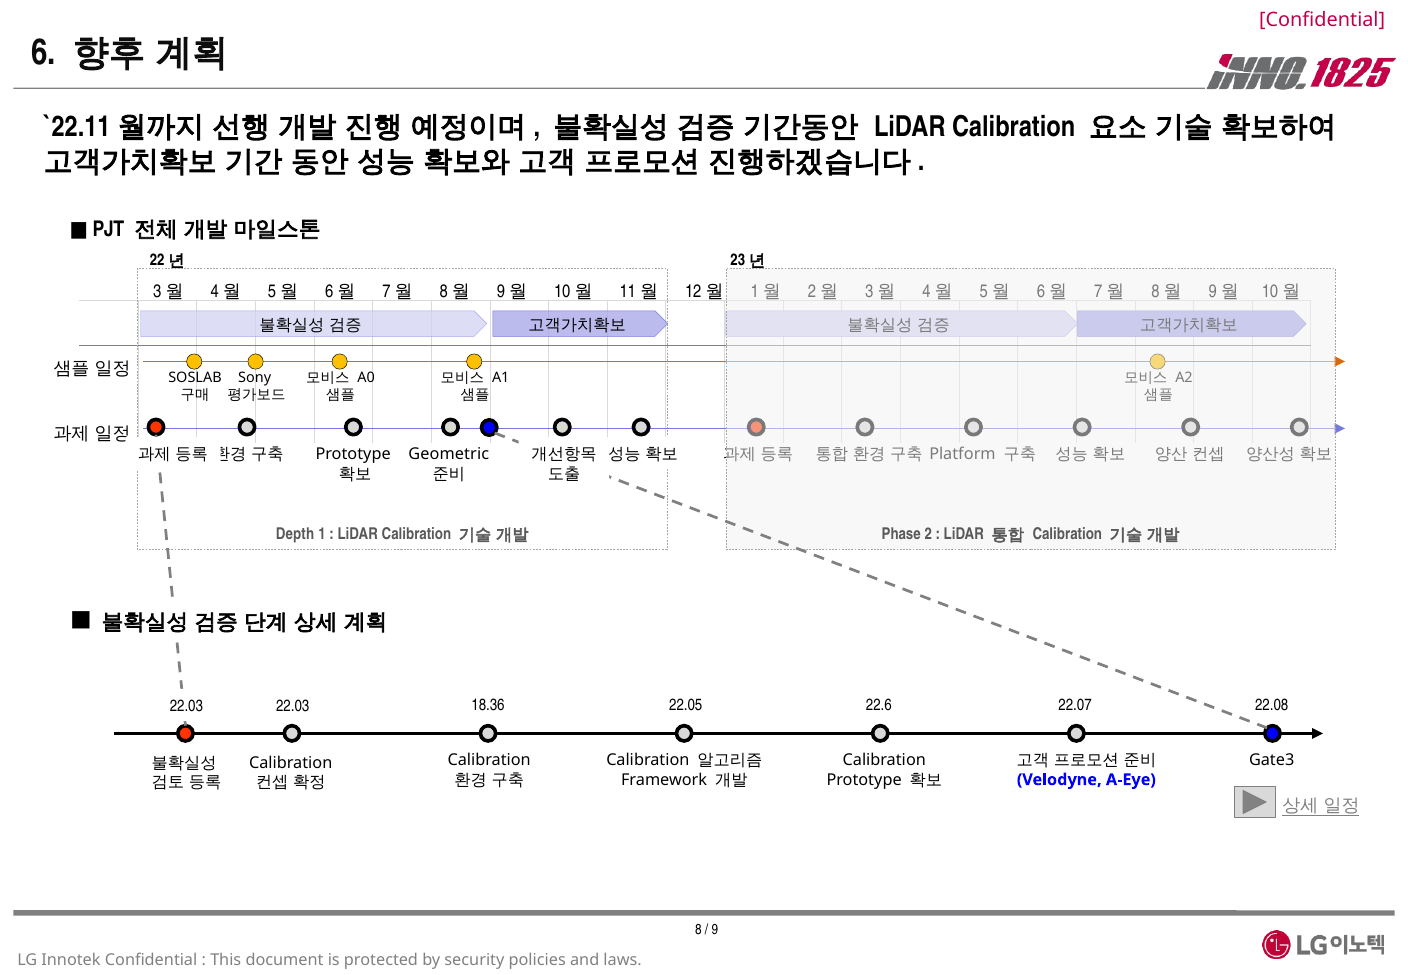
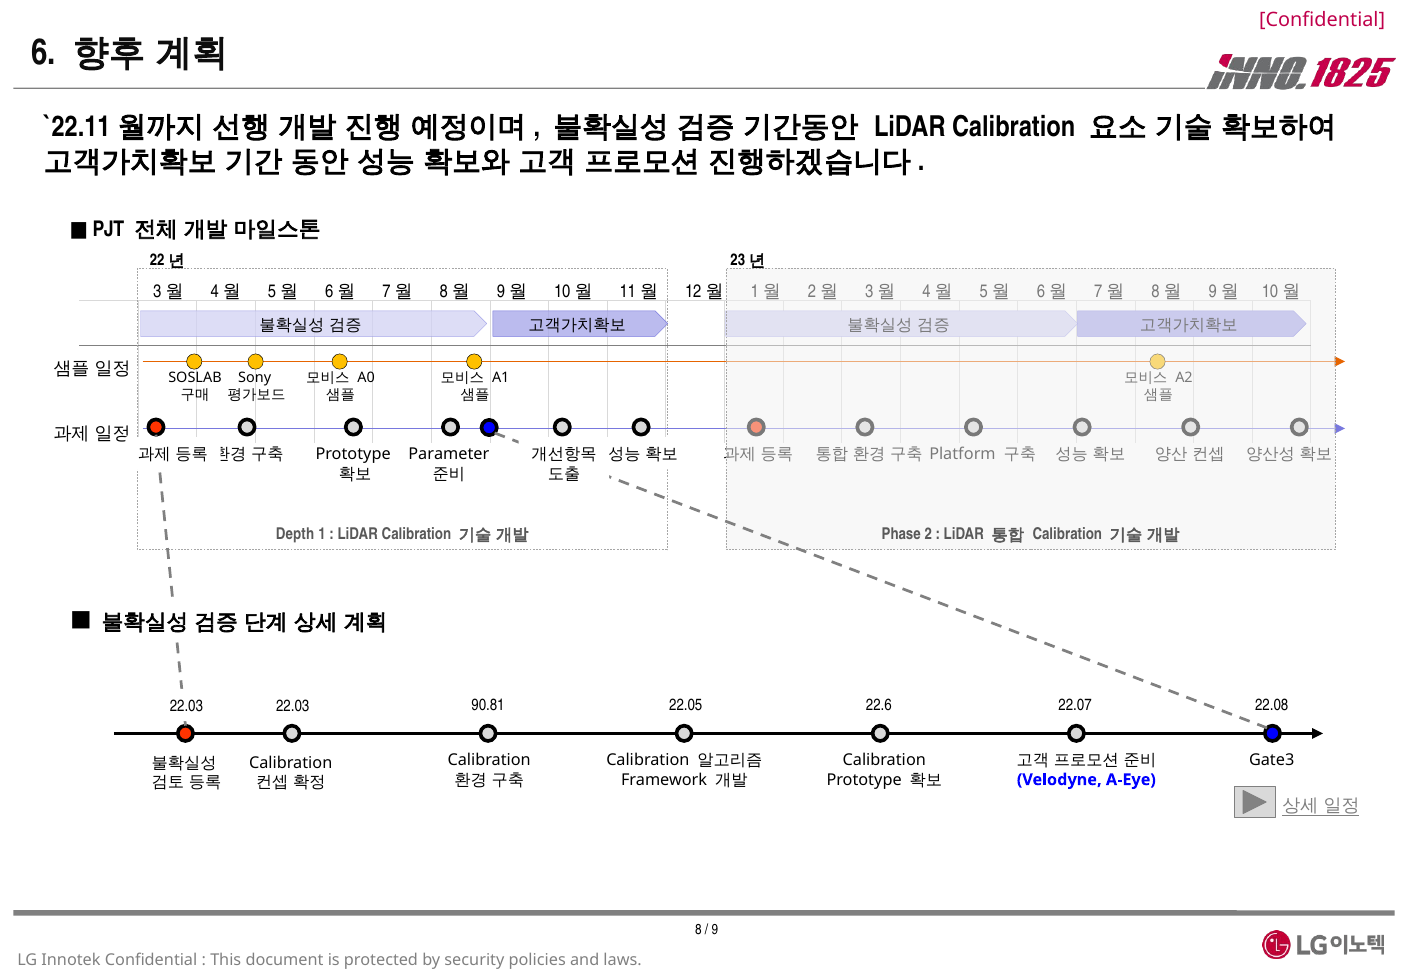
Geometric: Geometric -> Parameter
18.36: 18.36 -> 90.81
